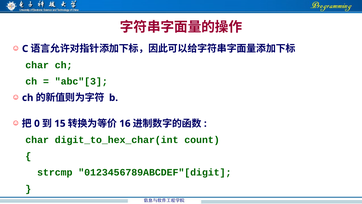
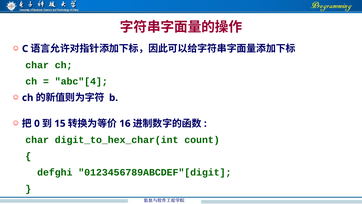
abc"[3: abc"[3 -> abc"[4
strcmp: strcmp -> defghi
